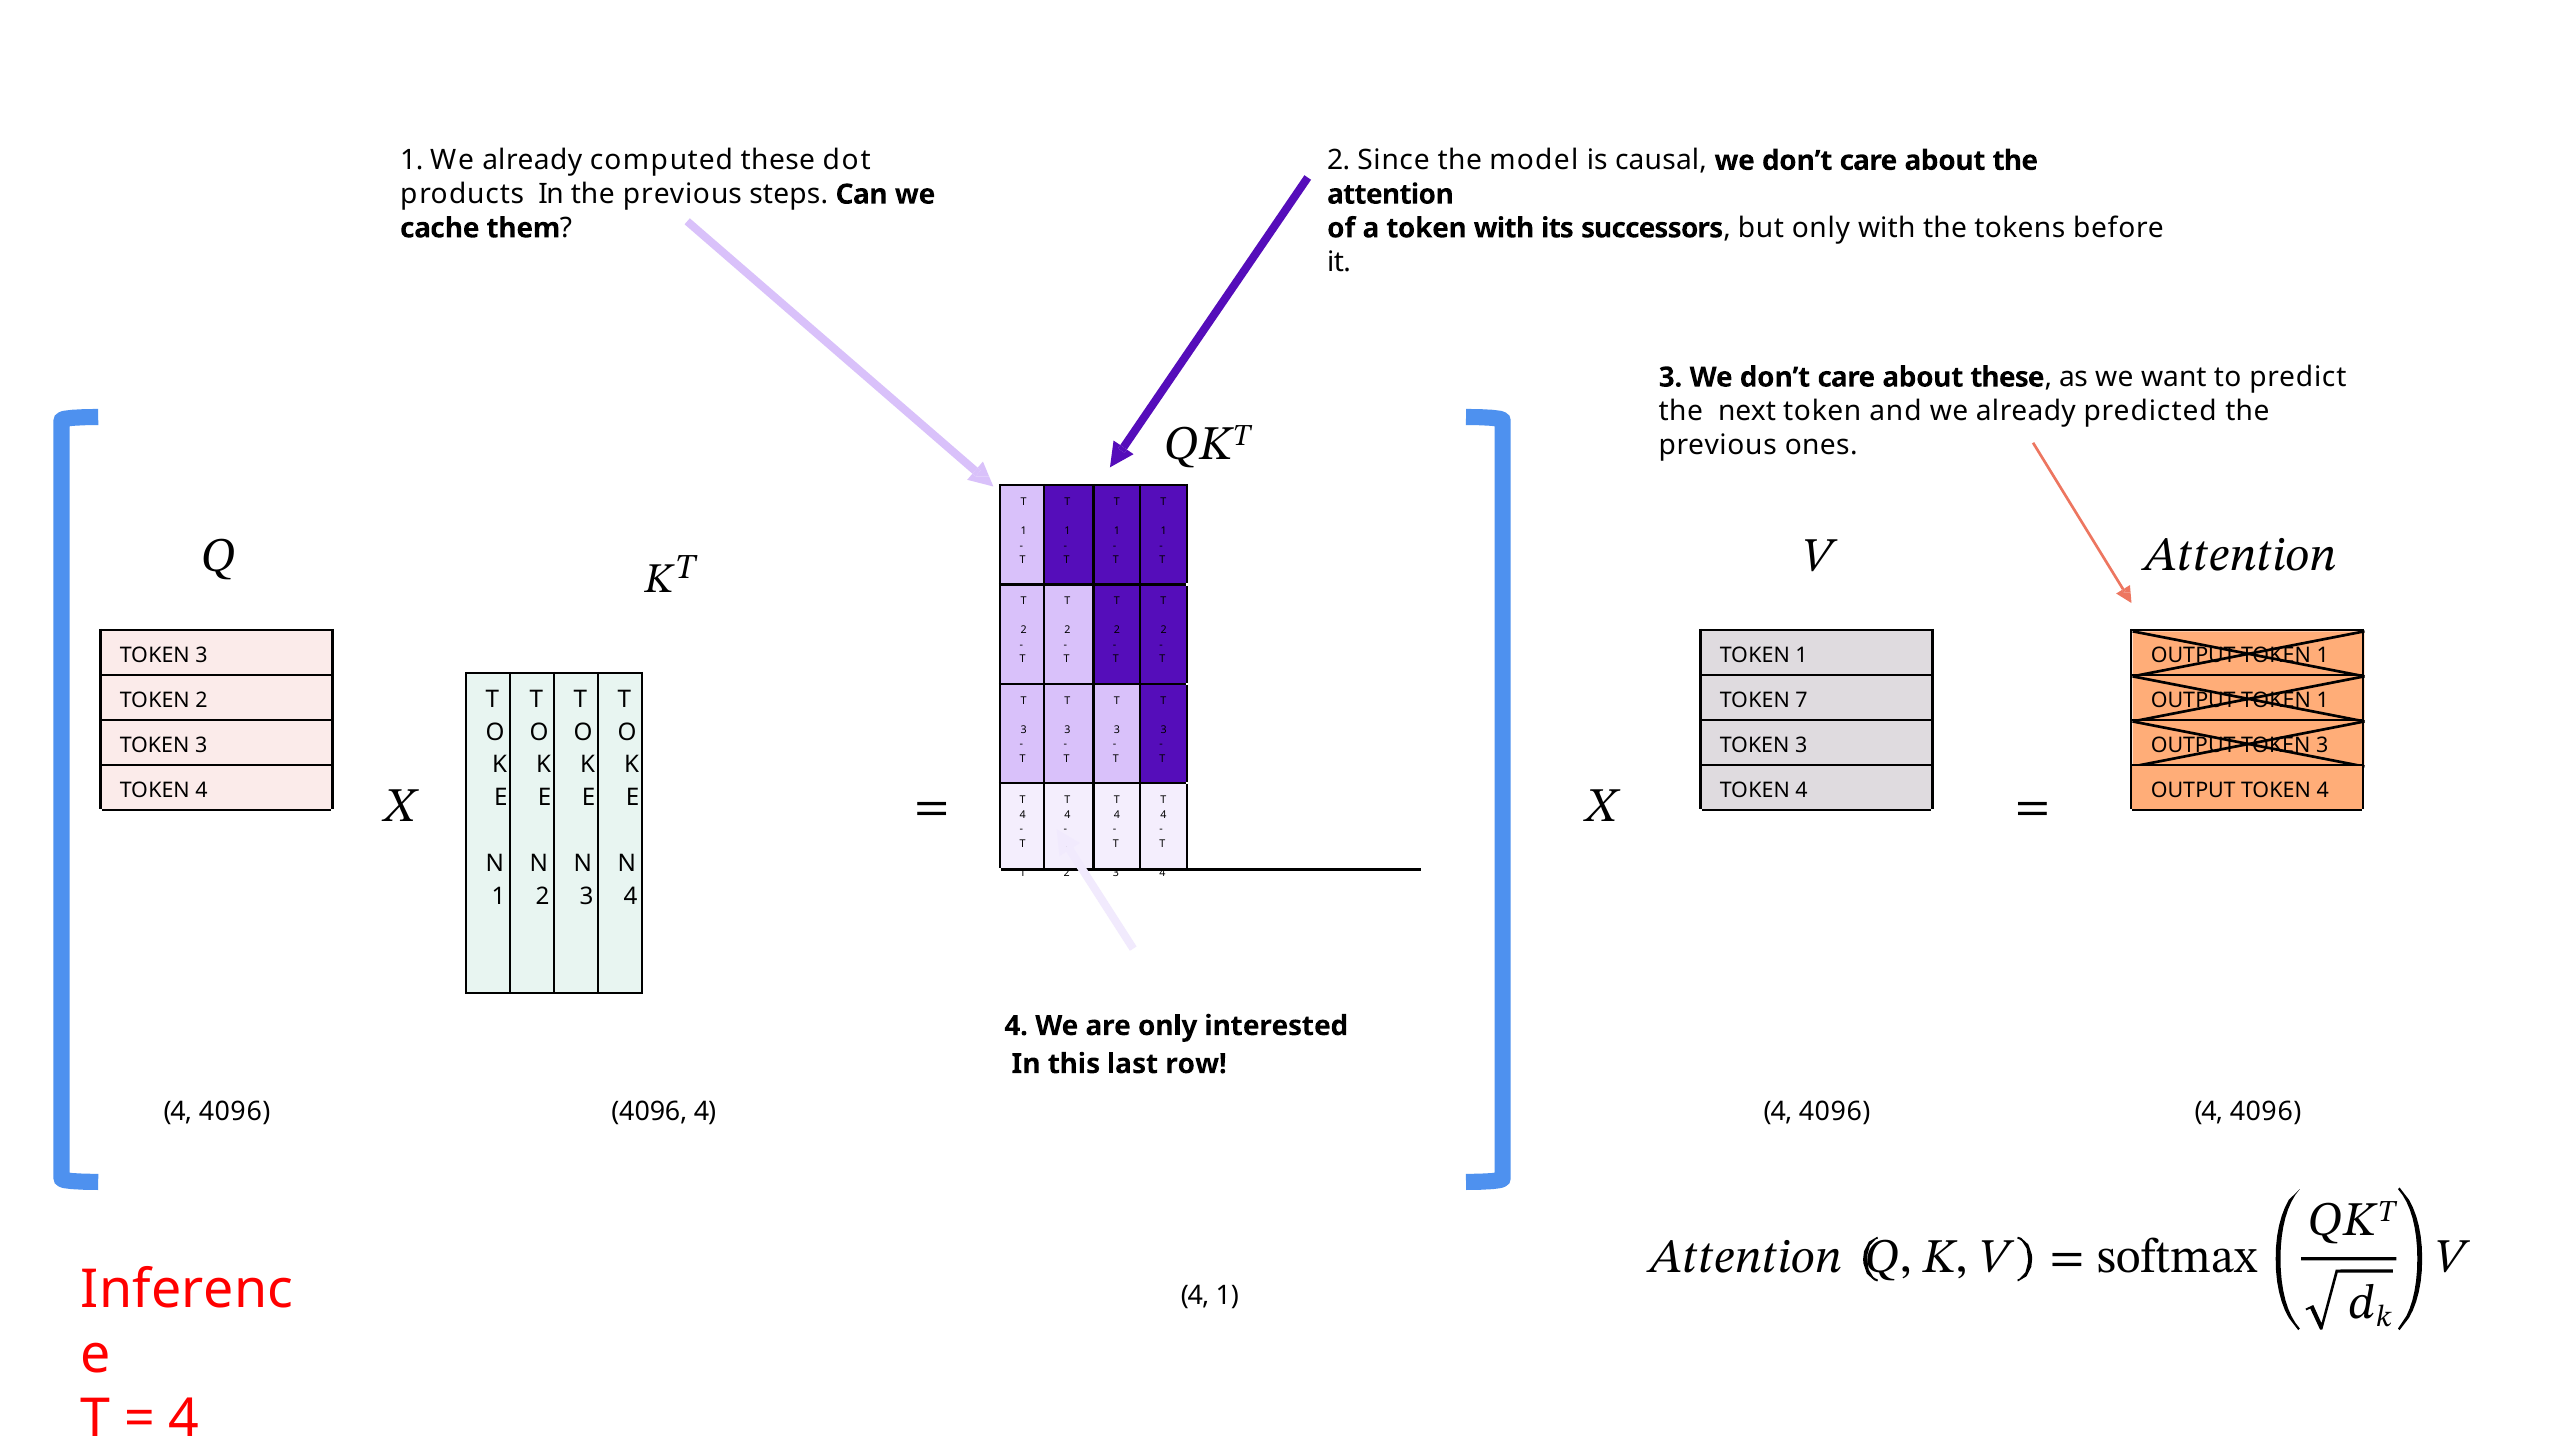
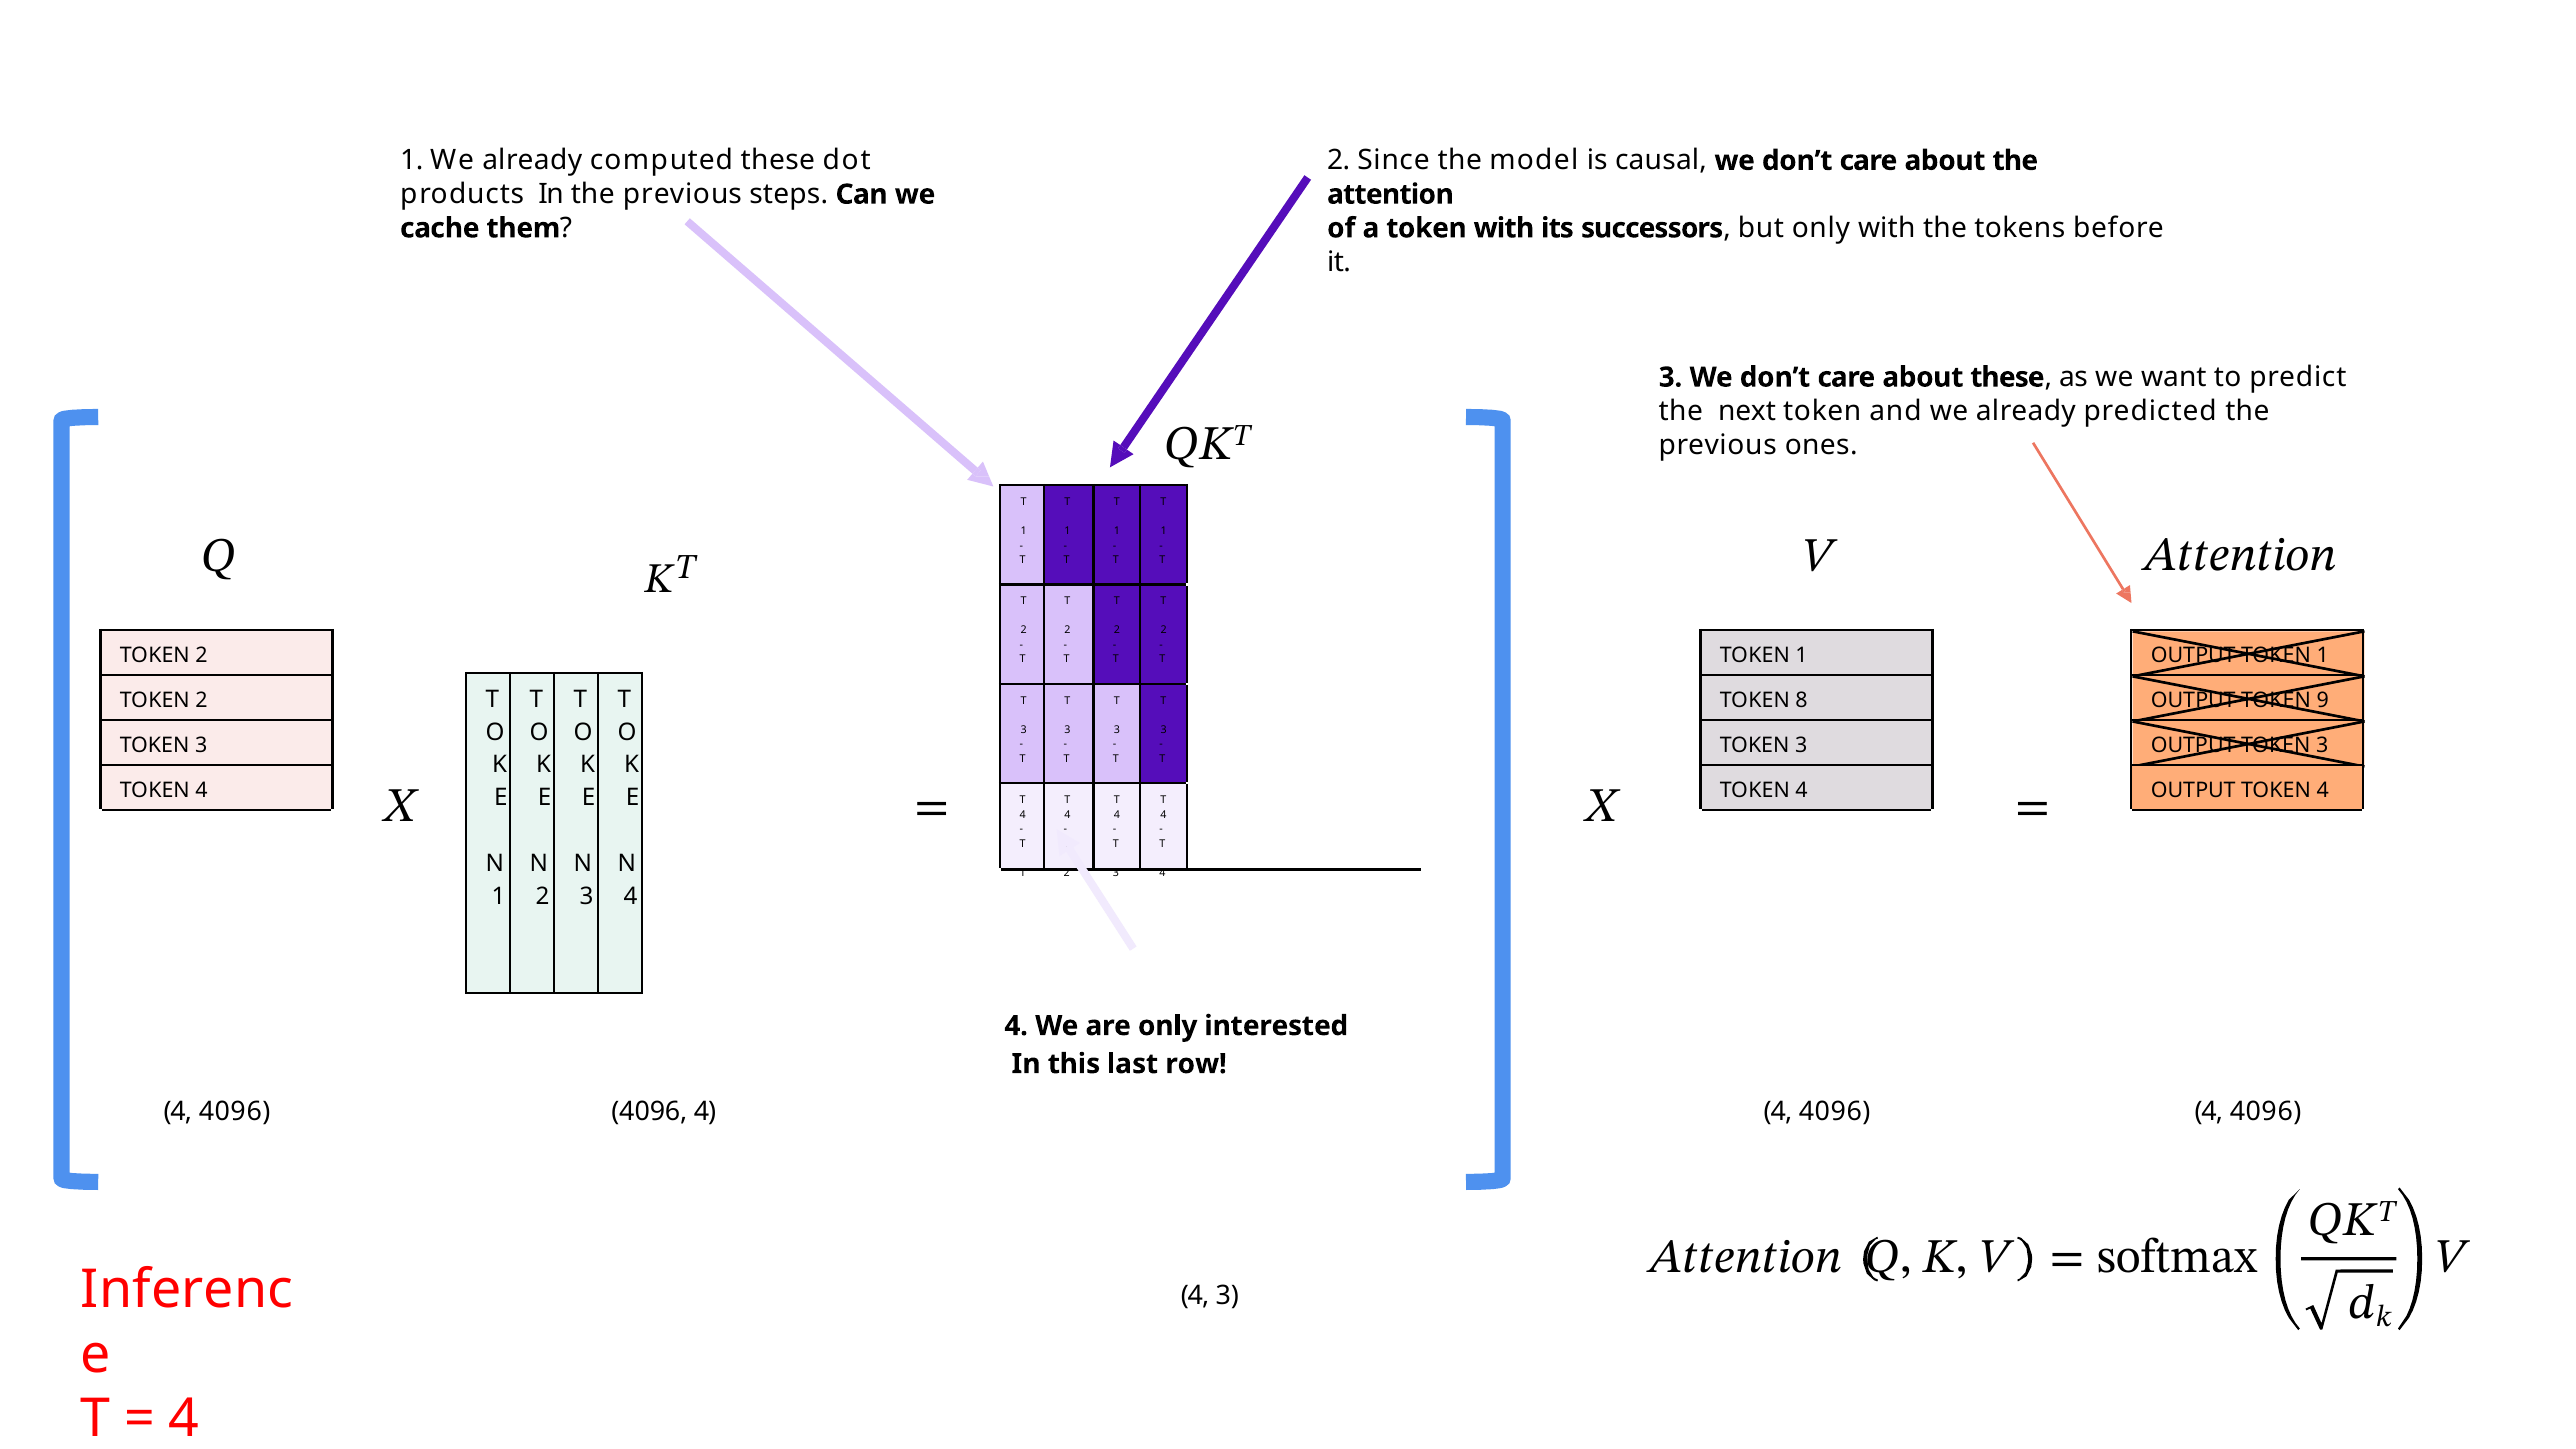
3 at (202, 655): 3 -> 2
7: 7 -> 8
1 at (2323, 700): 1 -> 9
4 1: 1 -> 3
